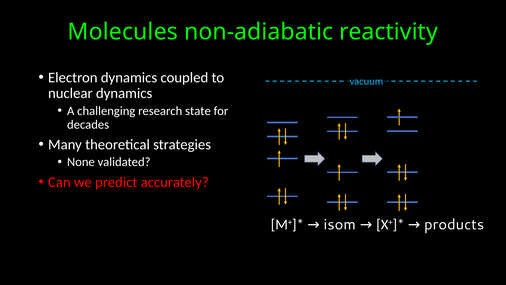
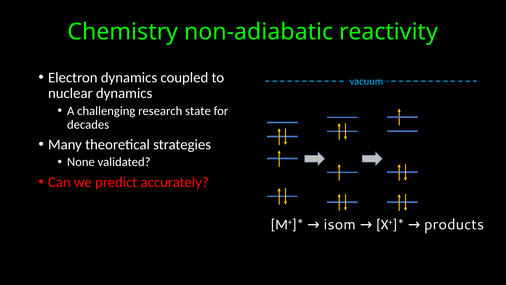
Molecules: Molecules -> Chemistry
